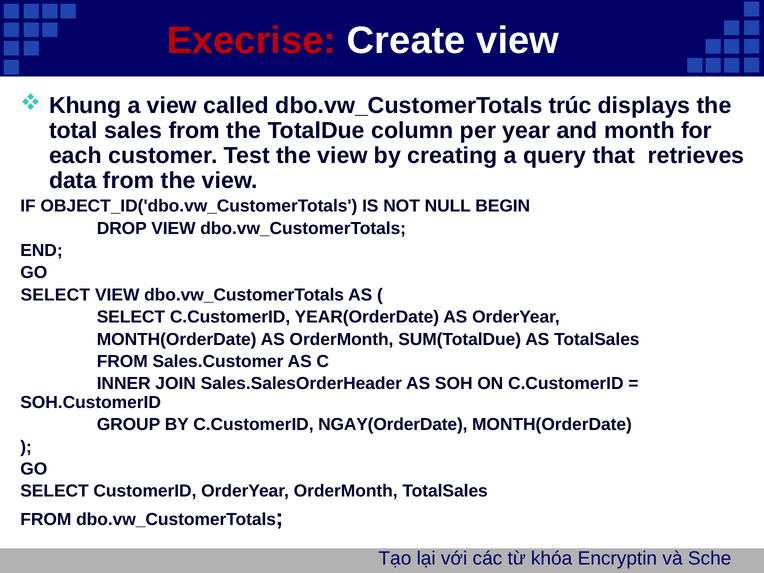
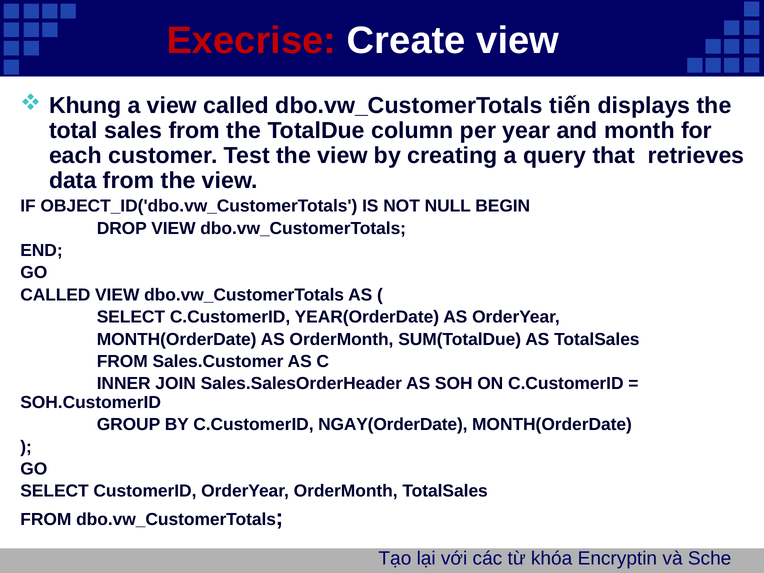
trúc: trúc -> tiến
SELECT at (55, 295): SELECT -> CALLED
